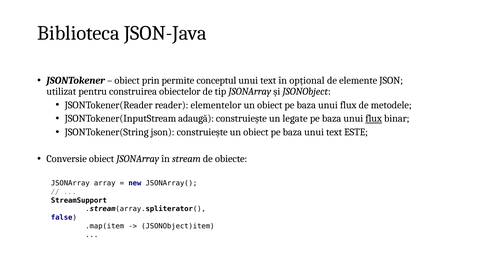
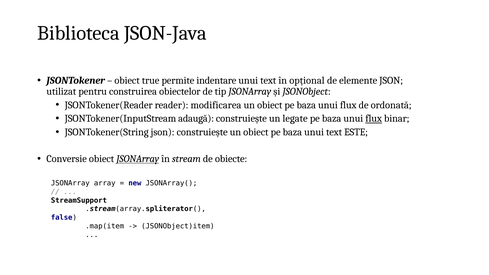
prin: prin -> true
conceptul: conceptul -> indentare
elementelor: elementelor -> modificarea
metodele: metodele -> ordonată
JSONArray at (138, 159) underline: none -> present
